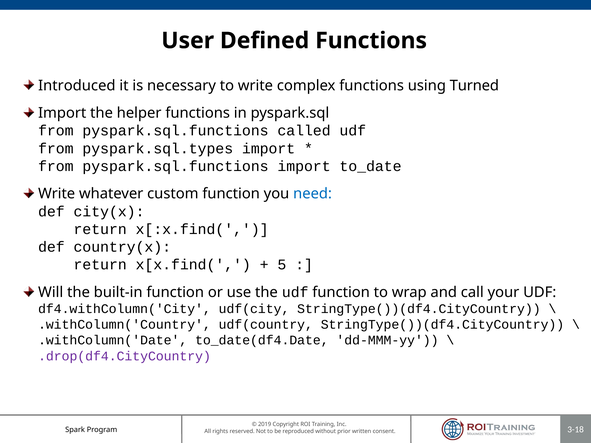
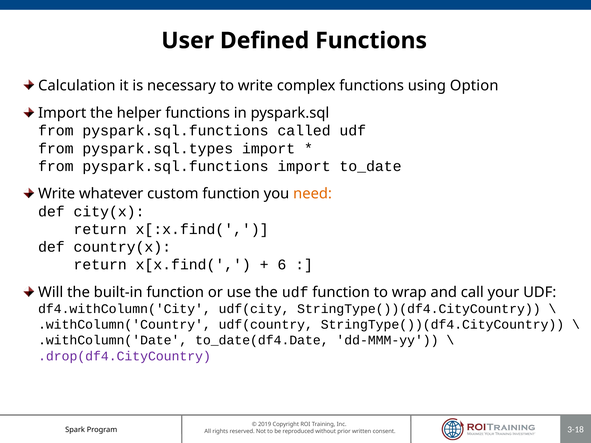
Introduced: Introduced -> Calculation
Turned: Turned -> Option
need colour: blue -> orange
5: 5 -> 6
